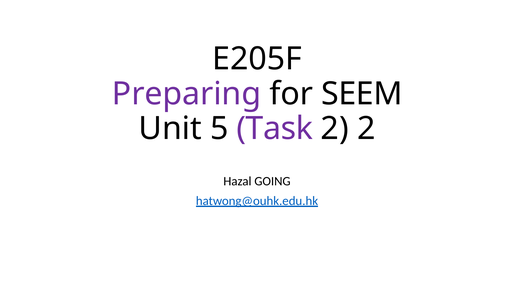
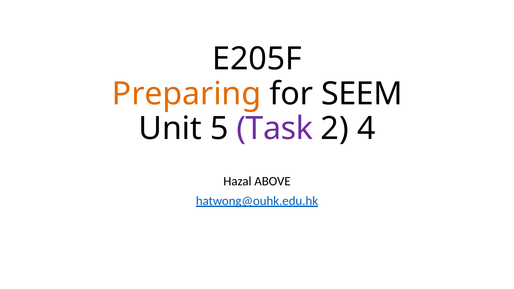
Preparing colour: purple -> orange
2 2: 2 -> 4
GOING: GOING -> ABOVE
